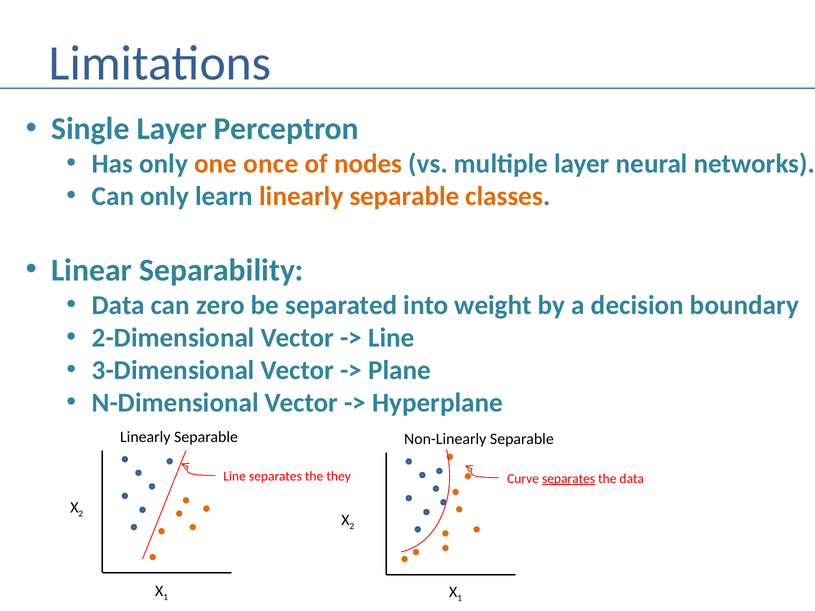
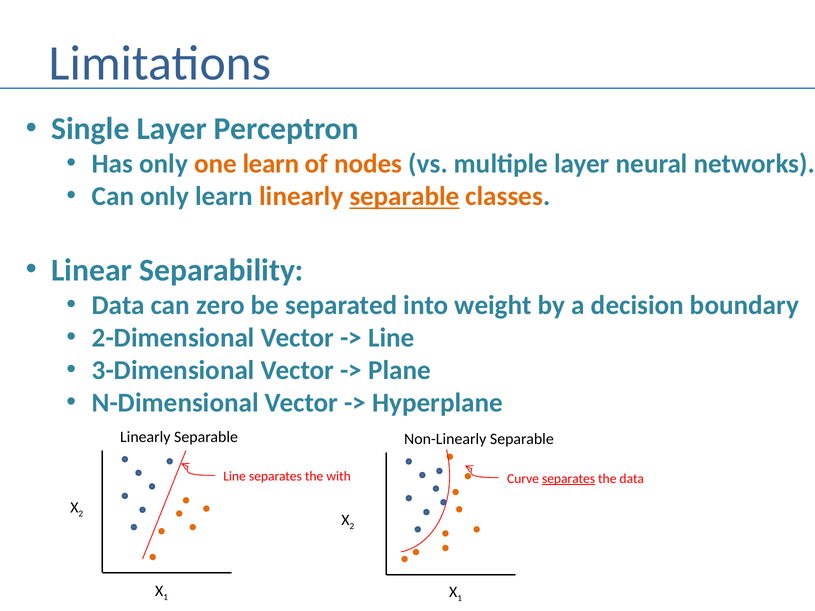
one once: once -> learn
separable at (404, 197) underline: none -> present
they: they -> with
